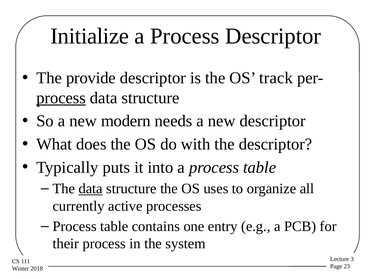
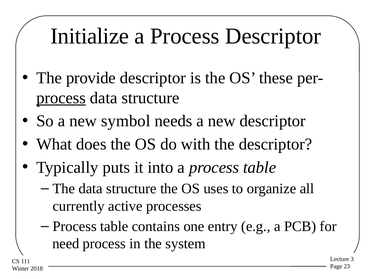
track: track -> these
modern: modern -> symbol
data at (91, 189) underline: present -> none
their: their -> need
